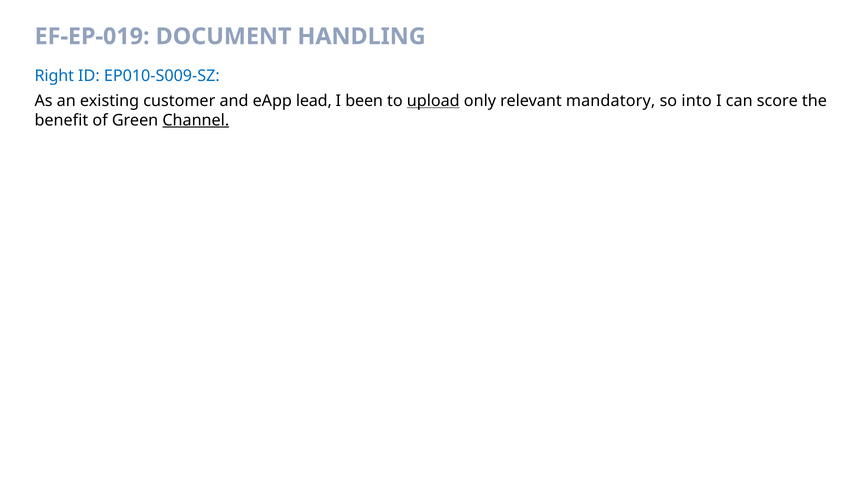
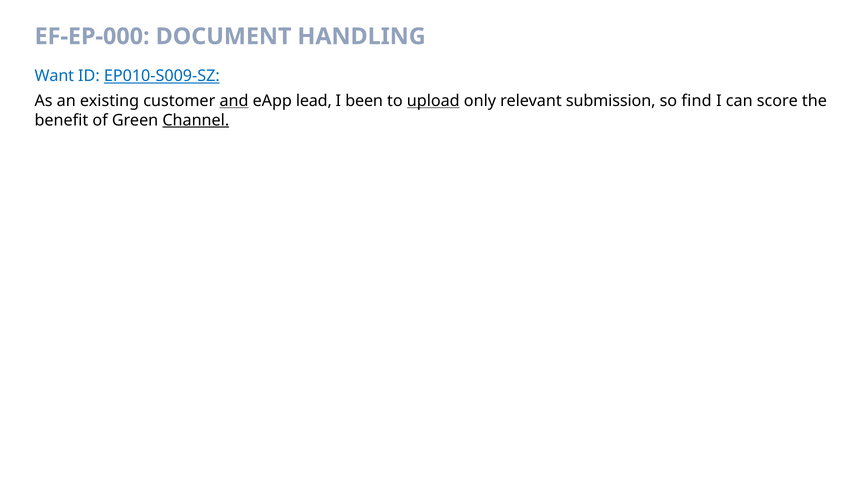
EF-EP-019: EF-EP-019 -> EF-EP-000
Right: Right -> Want
EP010-S009-SZ underline: none -> present
and underline: none -> present
mandatory: mandatory -> submission
into: into -> find
